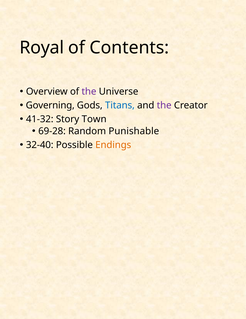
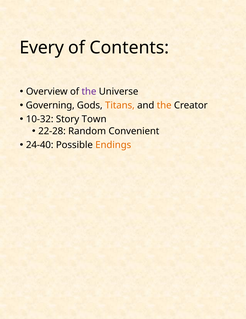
Royal: Royal -> Every
Titans colour: blue -> orange
the at (164, 105) colour: purple -> orange
41-32: 41-32 -> 10-32
69-28: 69-28 -> 22-28
Punishable: Punishable -> Convenient
32-40: 32-40 -> 24-40
